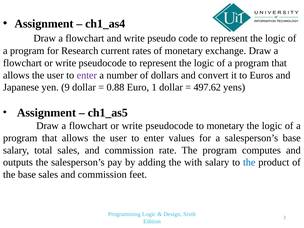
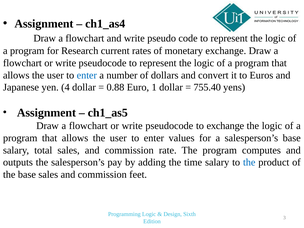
enter at (87, 75) colour: purple -> blue
9: 9 -> 4
497.62: 497.62 -> 755.40
to monetary: monetary -> exchange
with: with -> time
